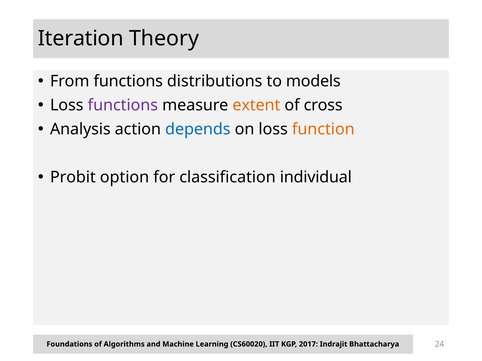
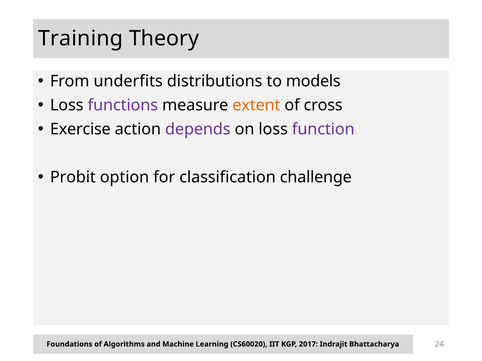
Iteration: Iteration -> Training
From functions: functions -> underfits
Analysis: Analysis -> Exercise
depends colour: blue -> purple
function colour: orange -> purple
individual: individual -> challenge
